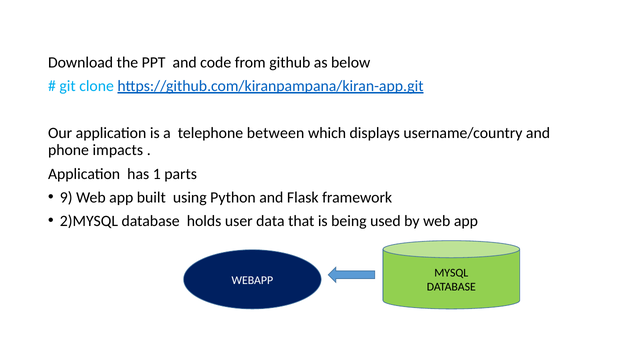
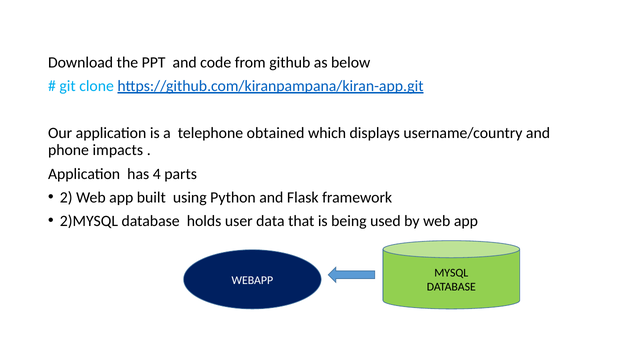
between: between -> obtained
1: 1 -> 4
9: 9 -> 2
